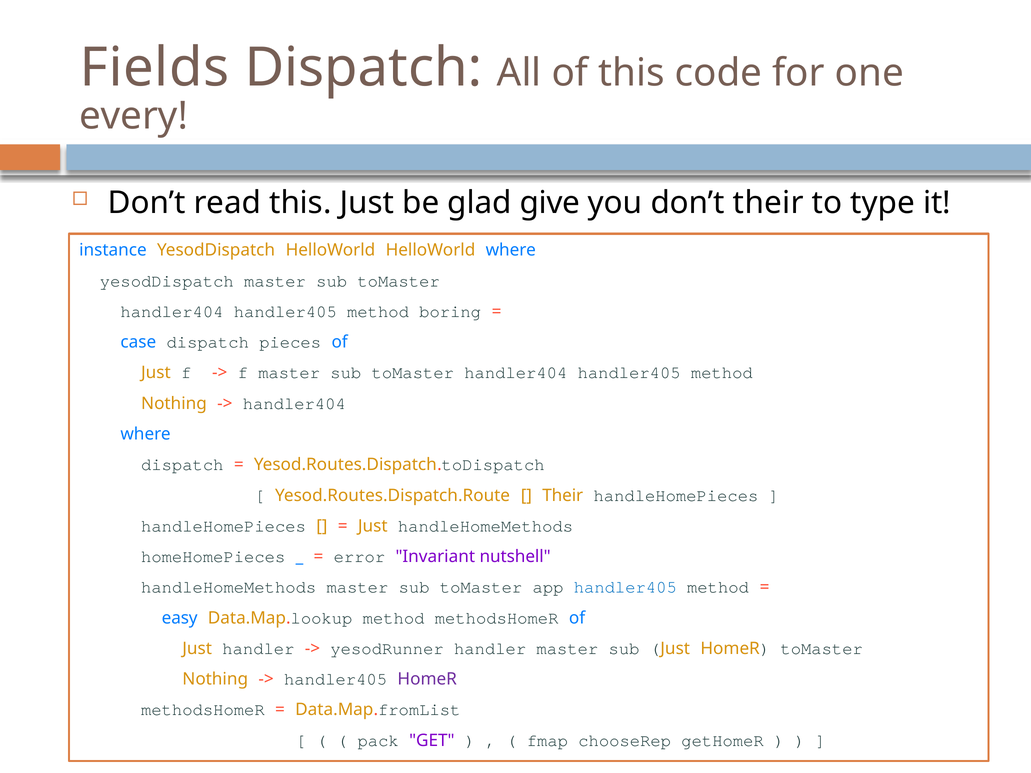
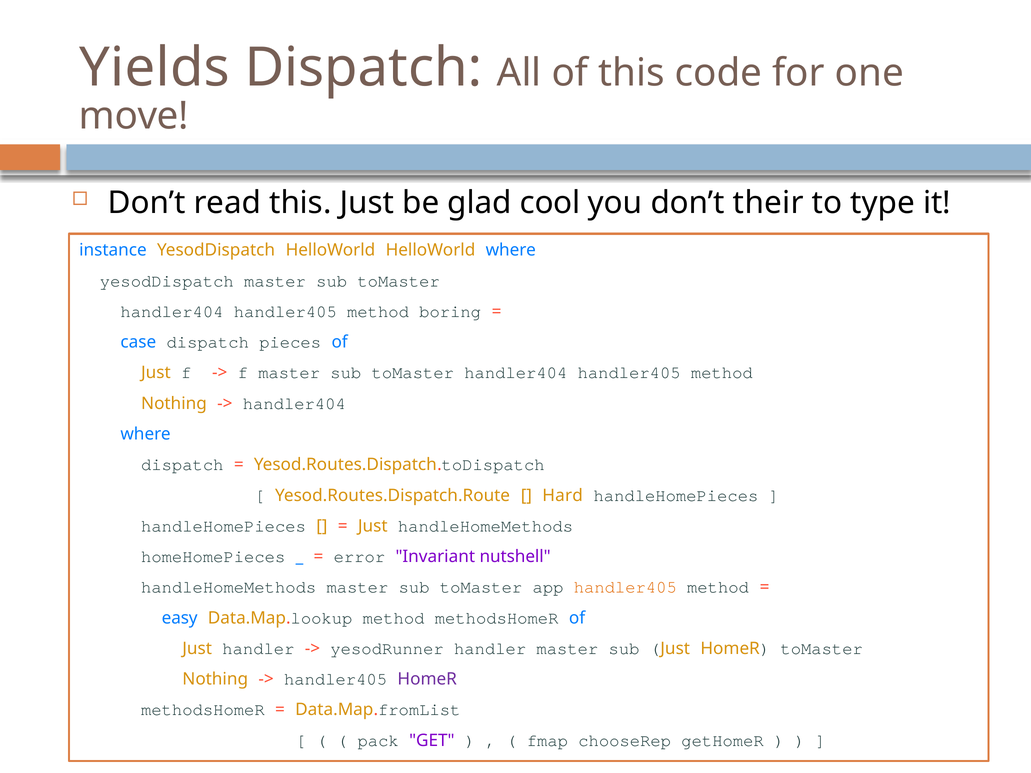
Fields: Fields -> Yields
every: every -> move
give: give -> cool
Their at (563, 496): Their -> Hard
handler405 at (625, 587) colour: blue -> orange
